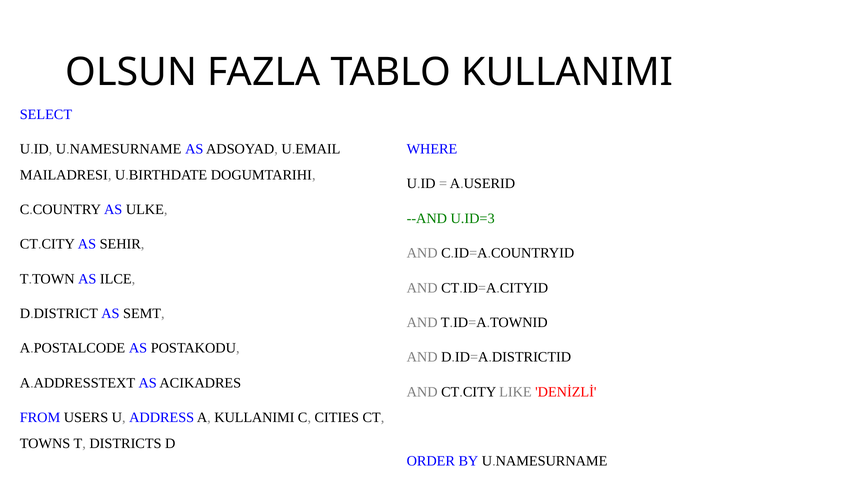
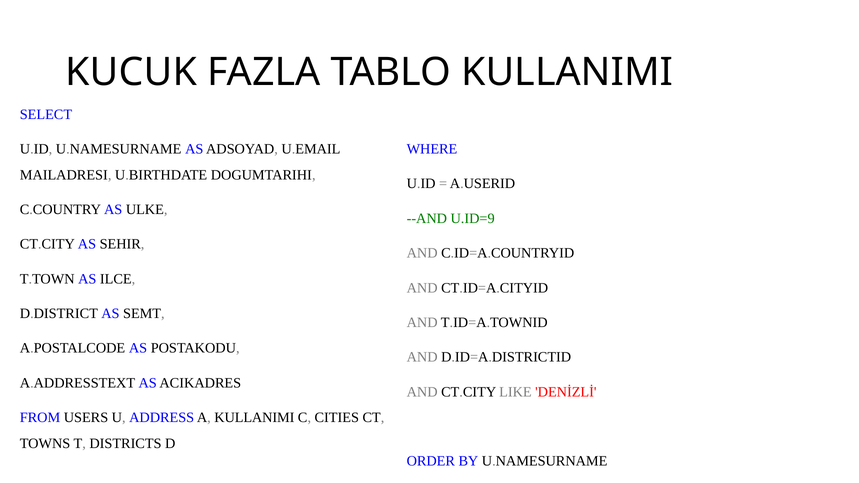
OLSUN: OLSUN -> KUCUK
U.ID=3: U.ID=3 -> U.ID=9
